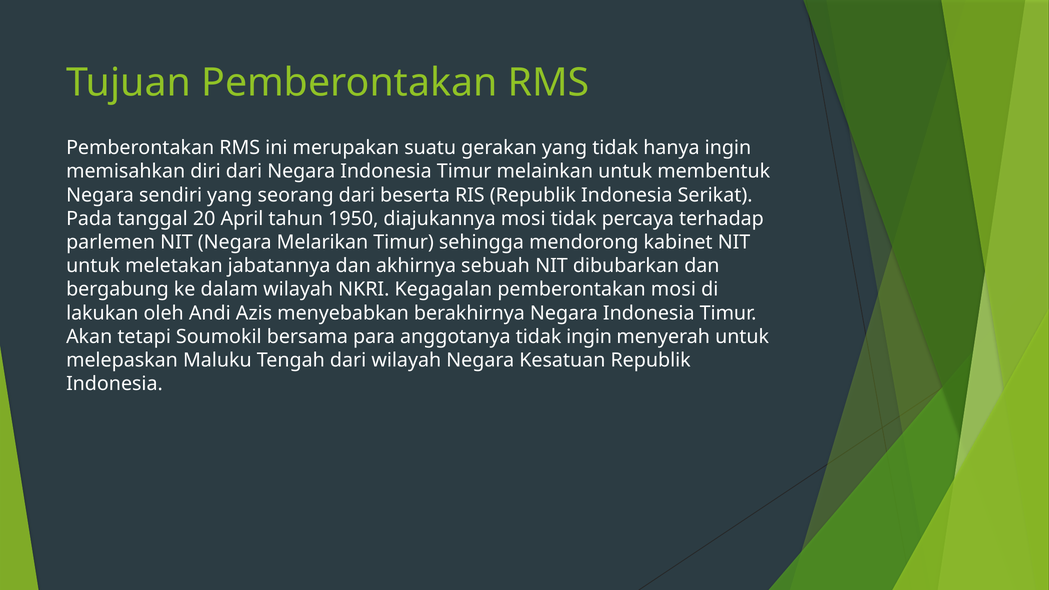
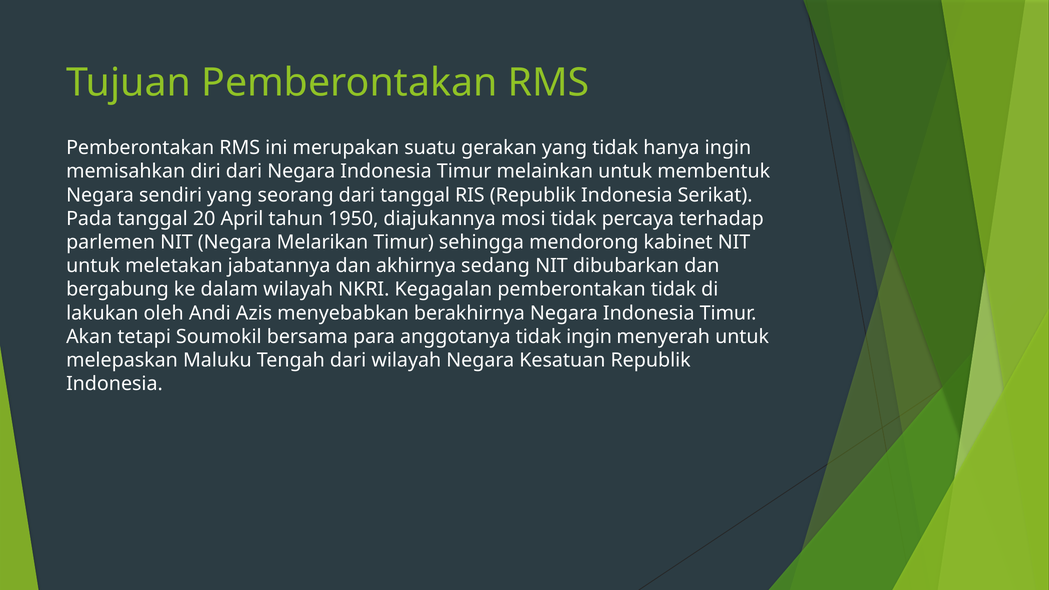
dari beserta: beserta -> tanggal
sebuah: sebuah -> sedang
pemberontakan mosi: mosi -> tidak
